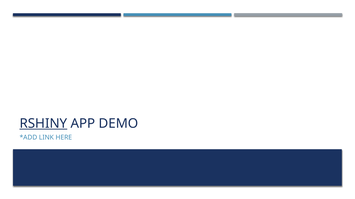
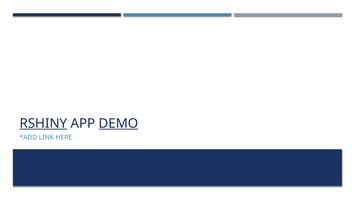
DEMO underline: none -> present
